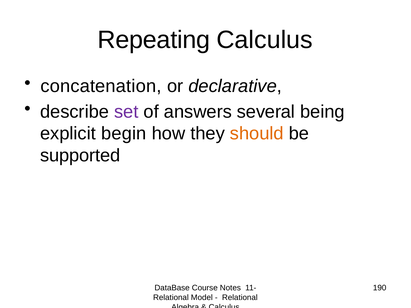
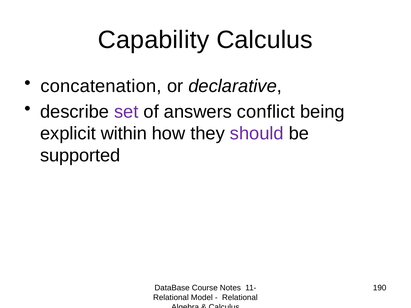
Repeating: Repeating -> Capability
several: several -> conflict
begin: begin -> within
should colour: orange -> purple
